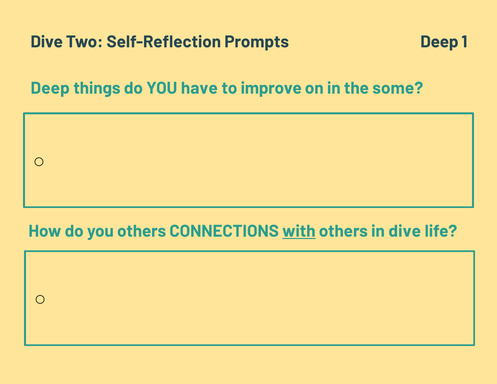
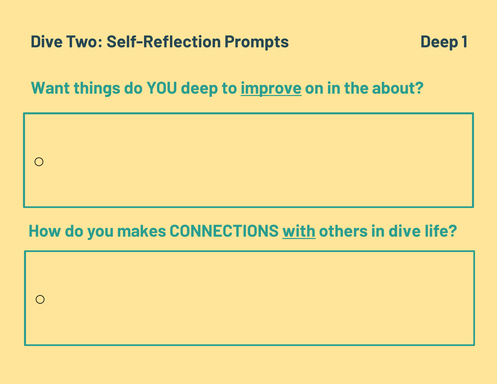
Deep at (50, 88): Deep -> Want
YOU have: have -> deep
improve underline: none -> present
some: some -> about
you others: others -> makes
